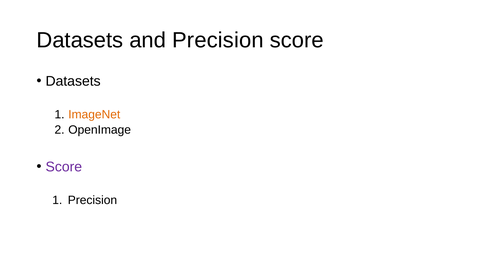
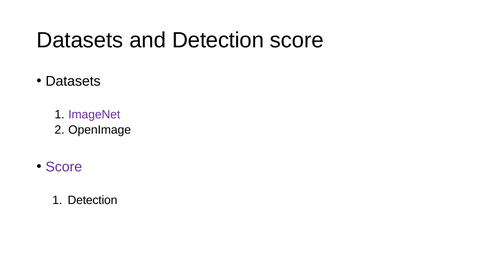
and Precision: Precision -> Detection
ImageNet colour: orange -> purple
Precision at (92, 200): Precision -> Detection
